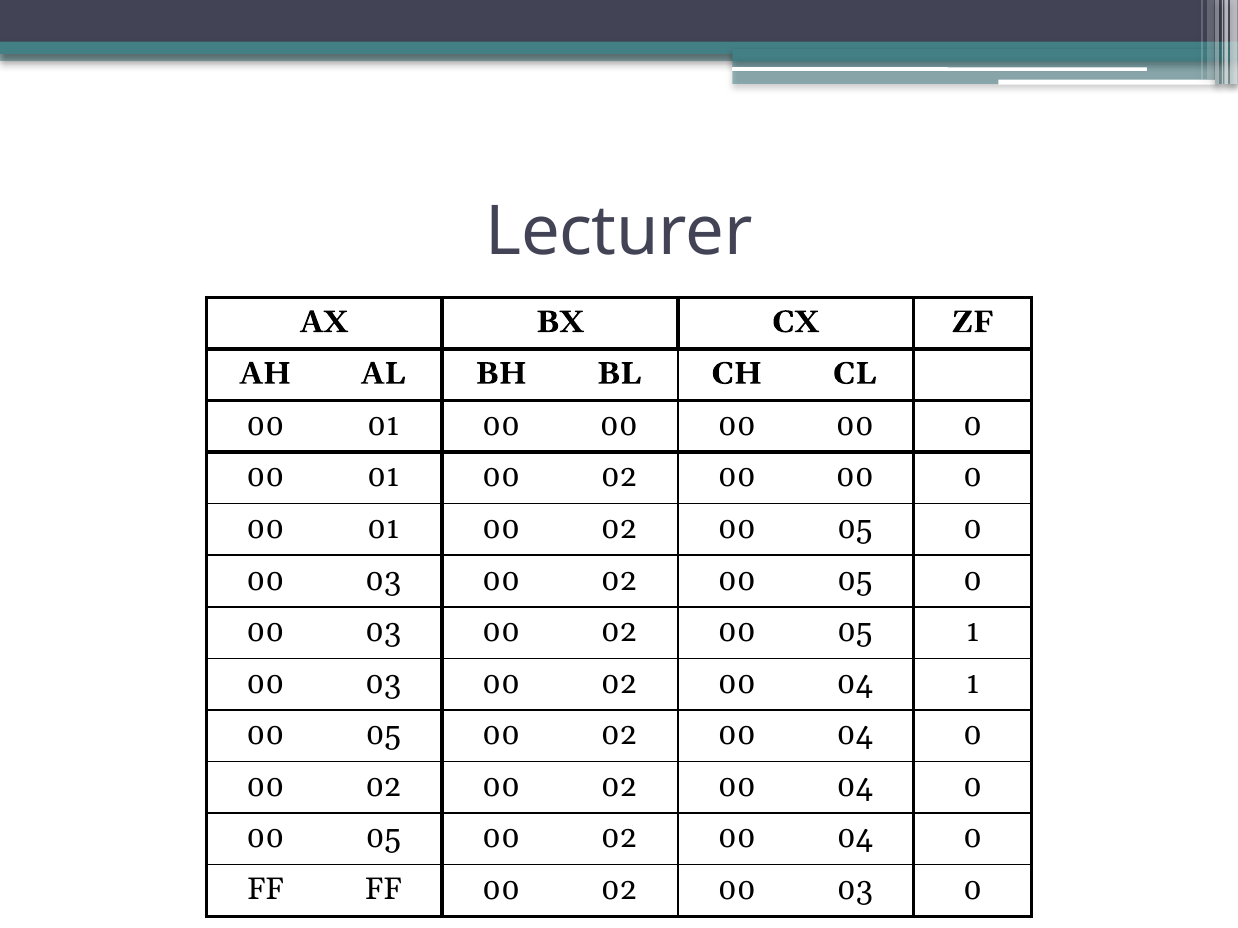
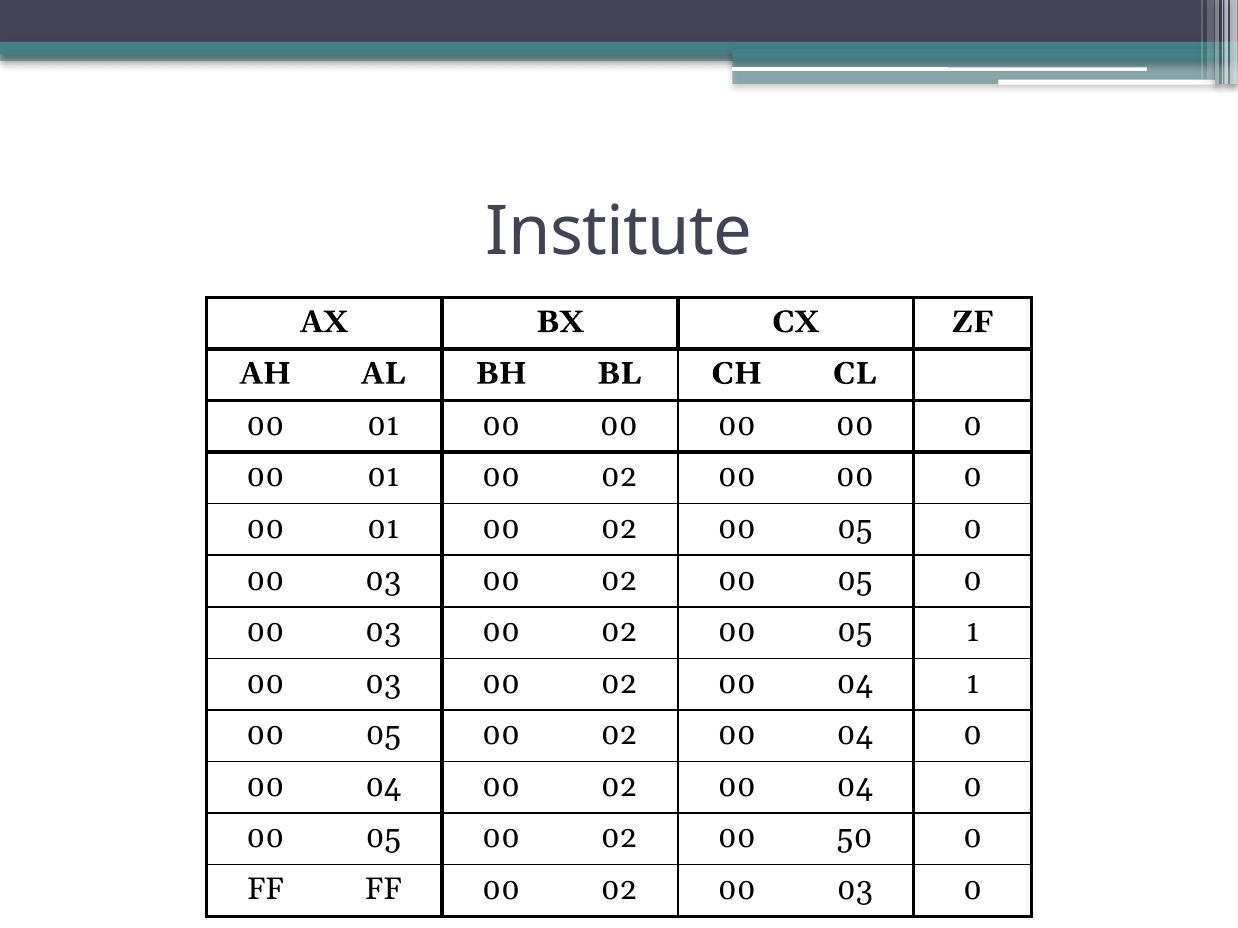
Lecturer: Lecturer -> Institute
02 at (383, 787): 02 -> 04
04 at (855, 838): 04 -> 50
